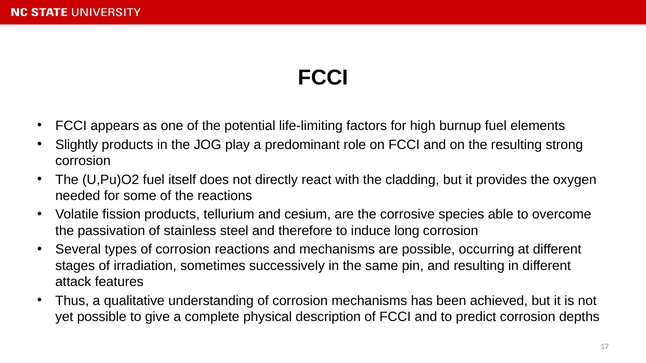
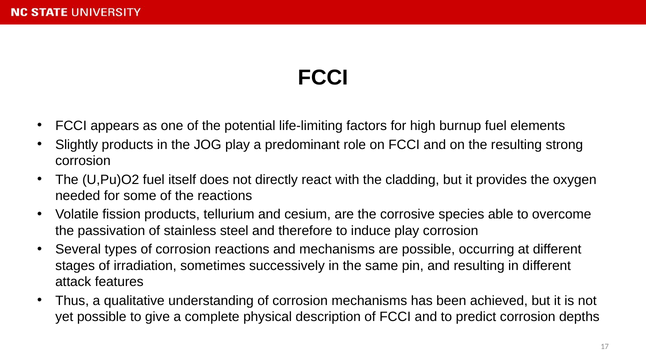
induce long: long -> play
